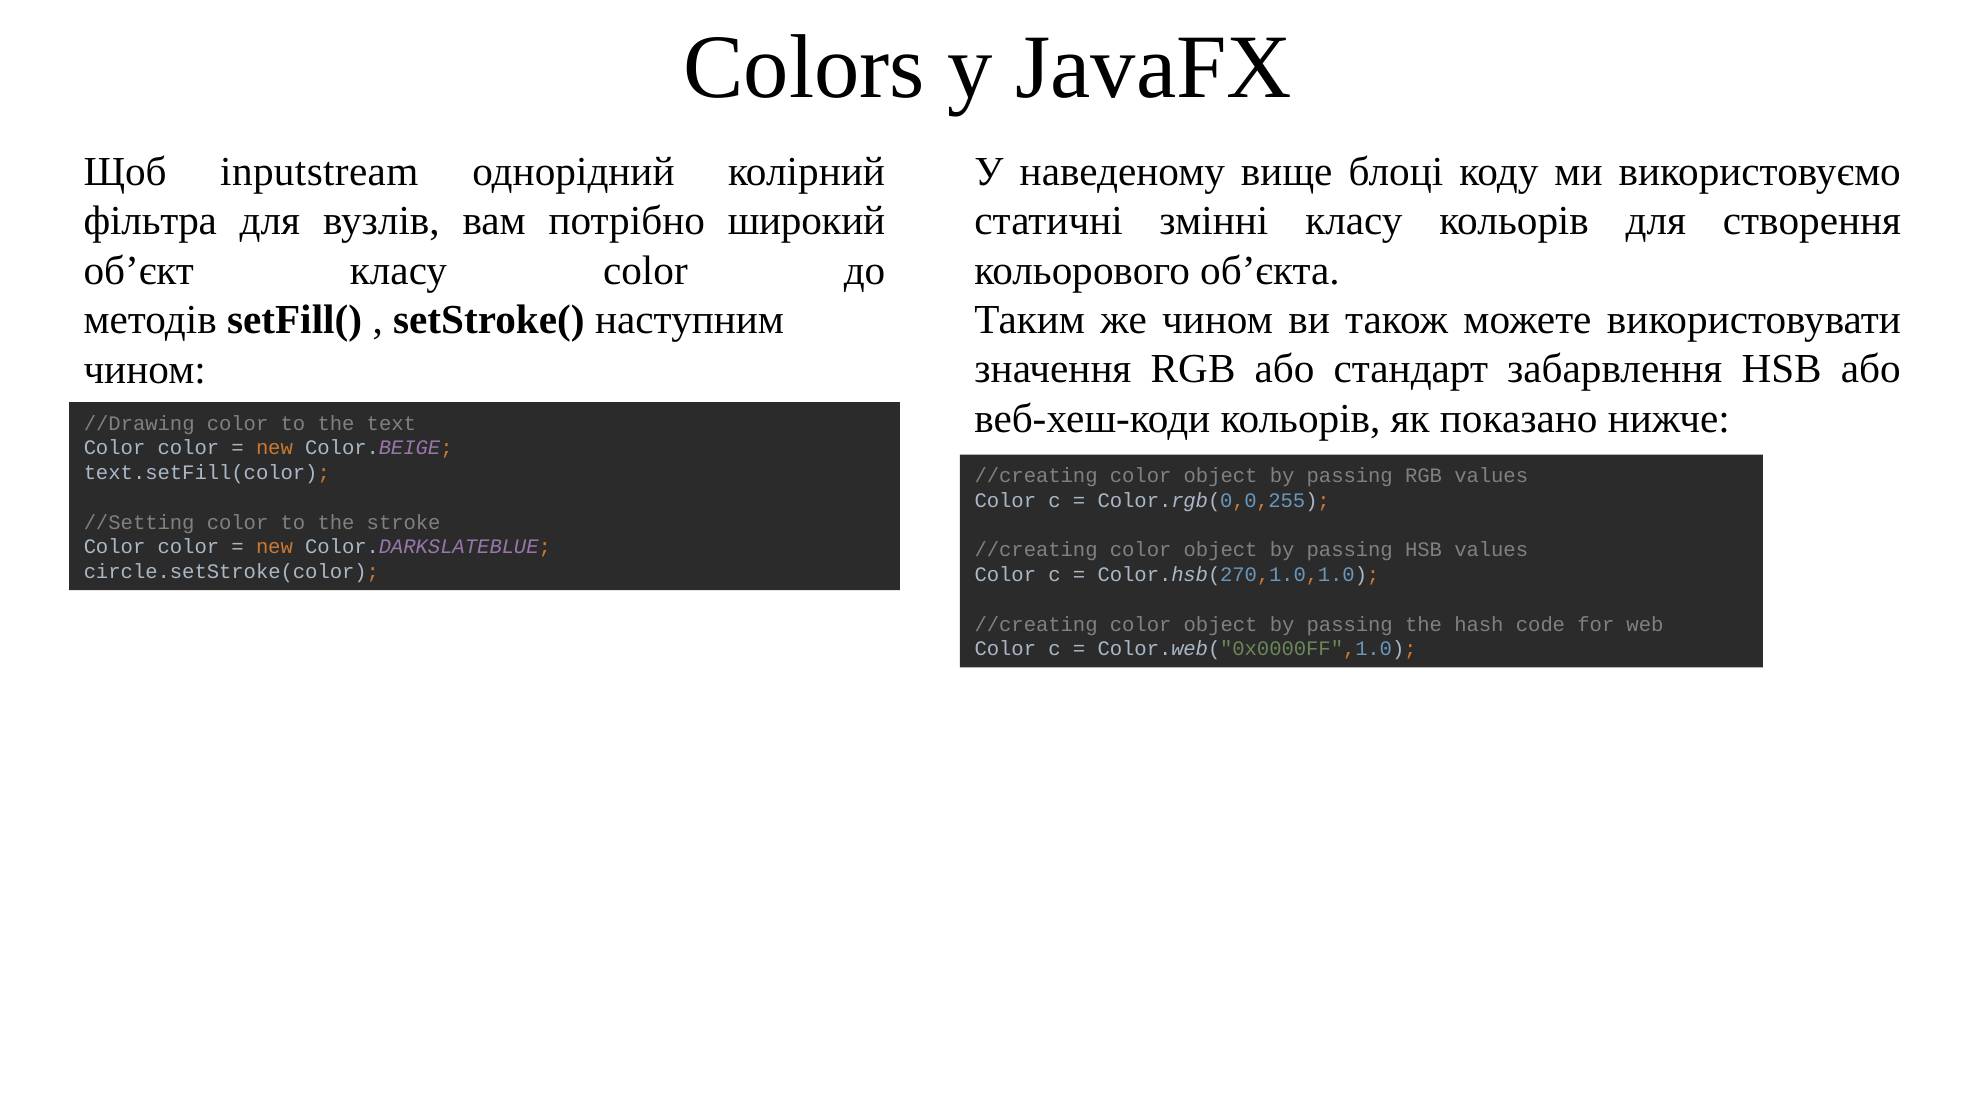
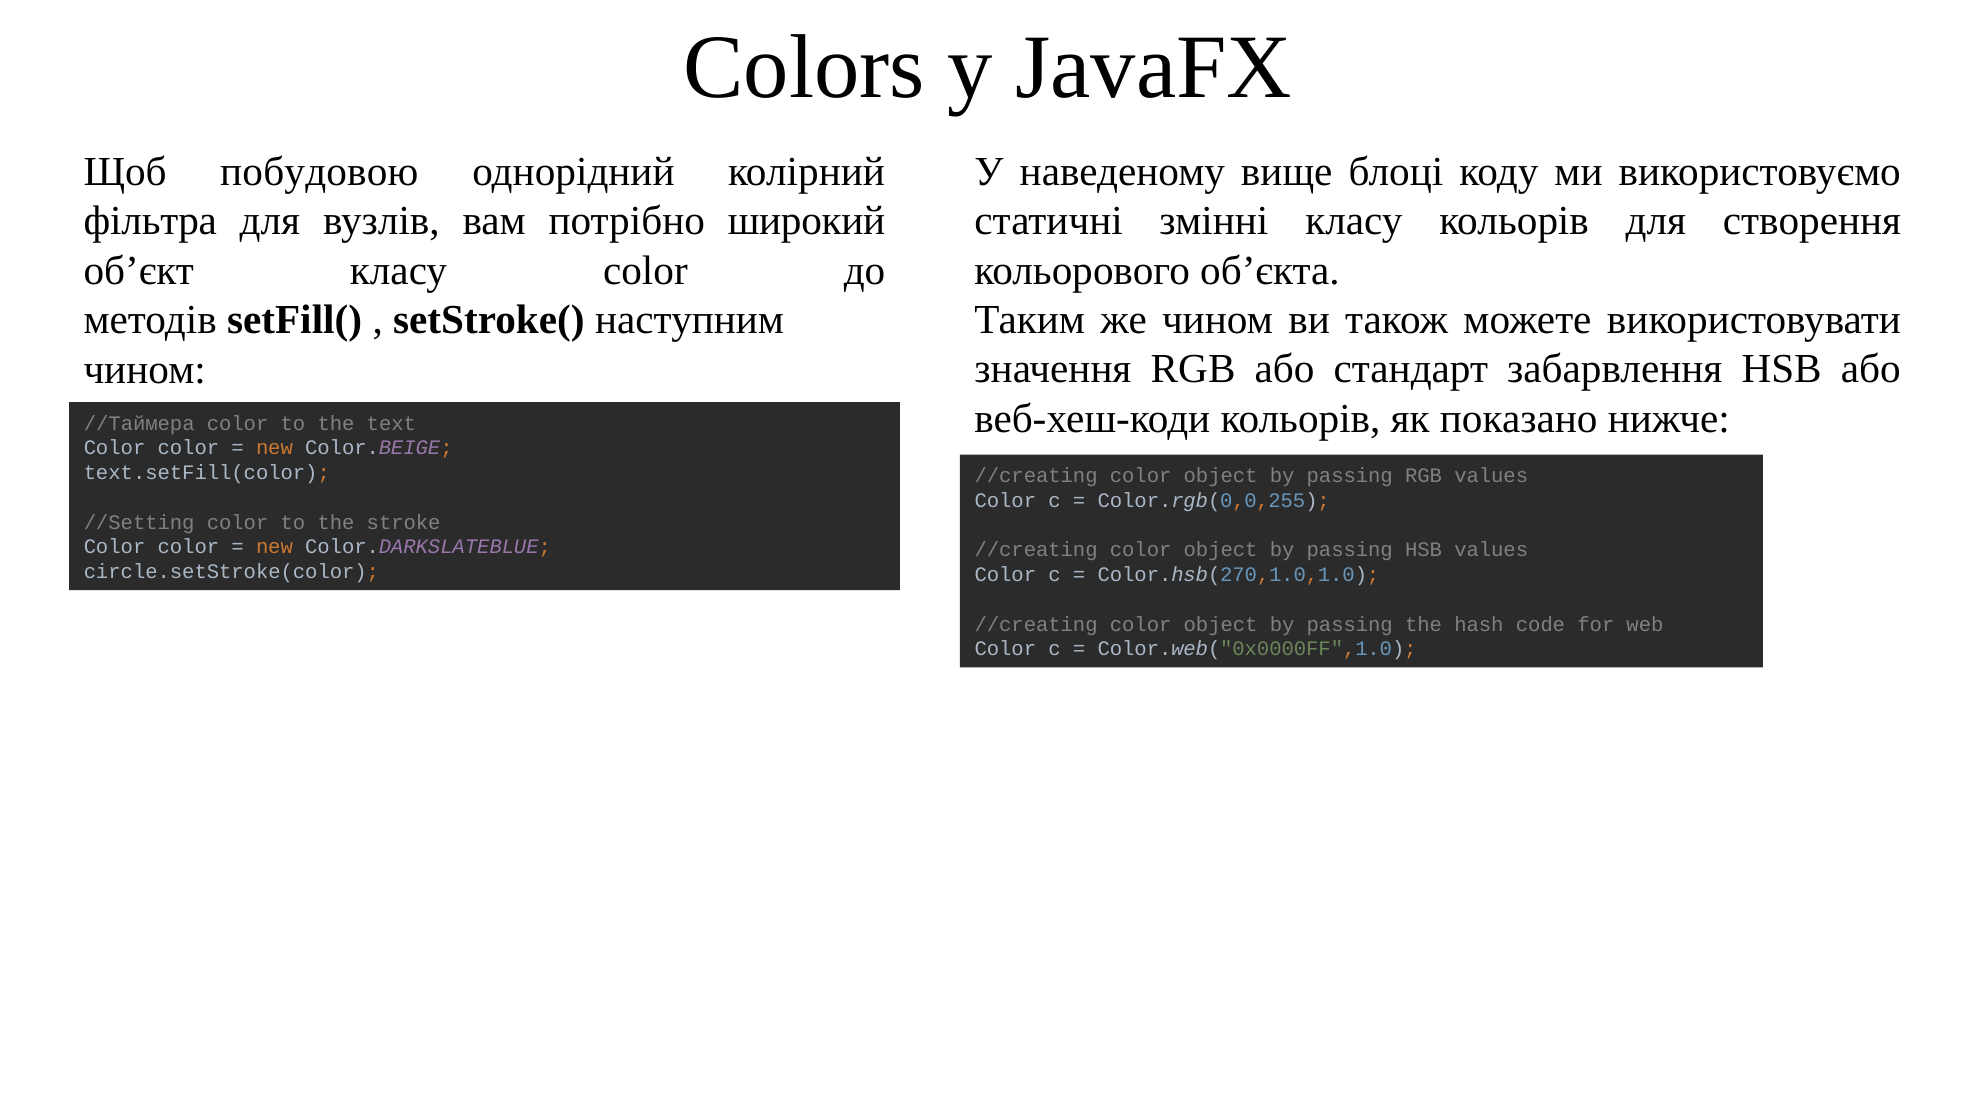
inputstream: inputstream -> побудовою
//Drawing: //Drawing -> //Таймера
